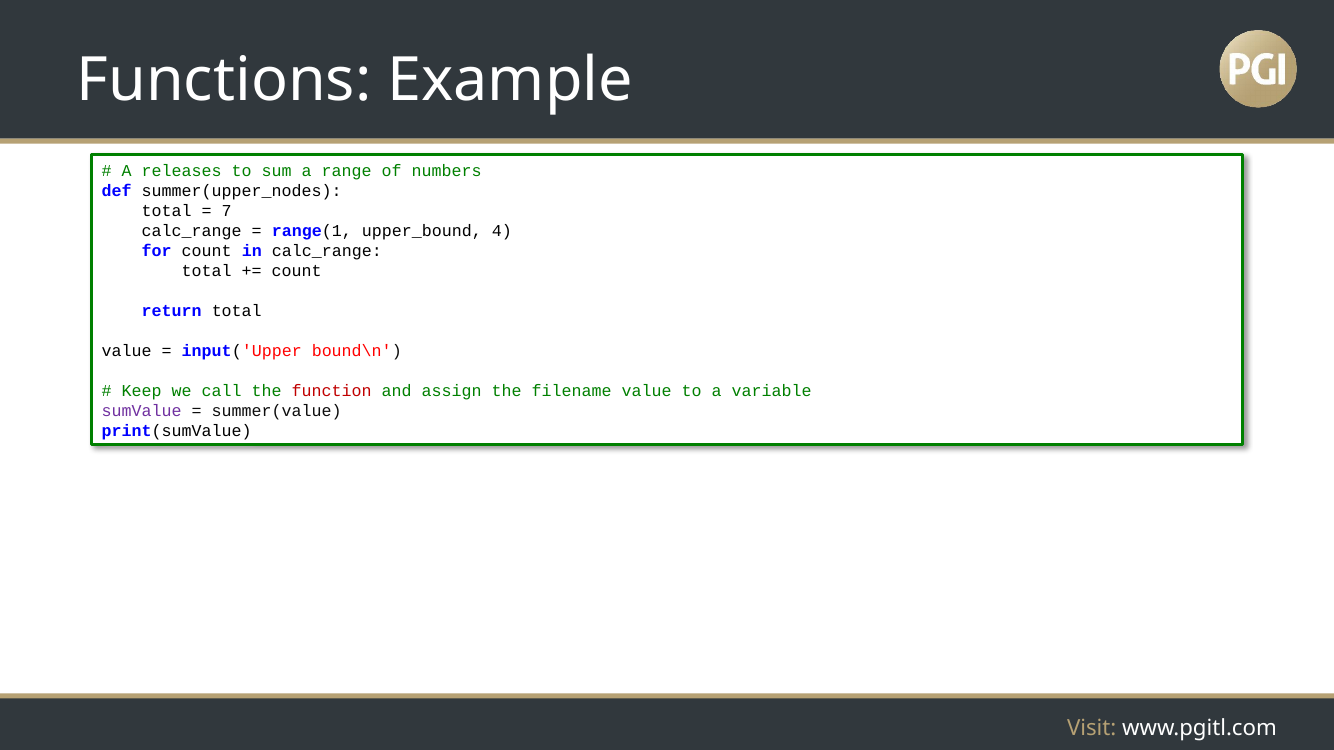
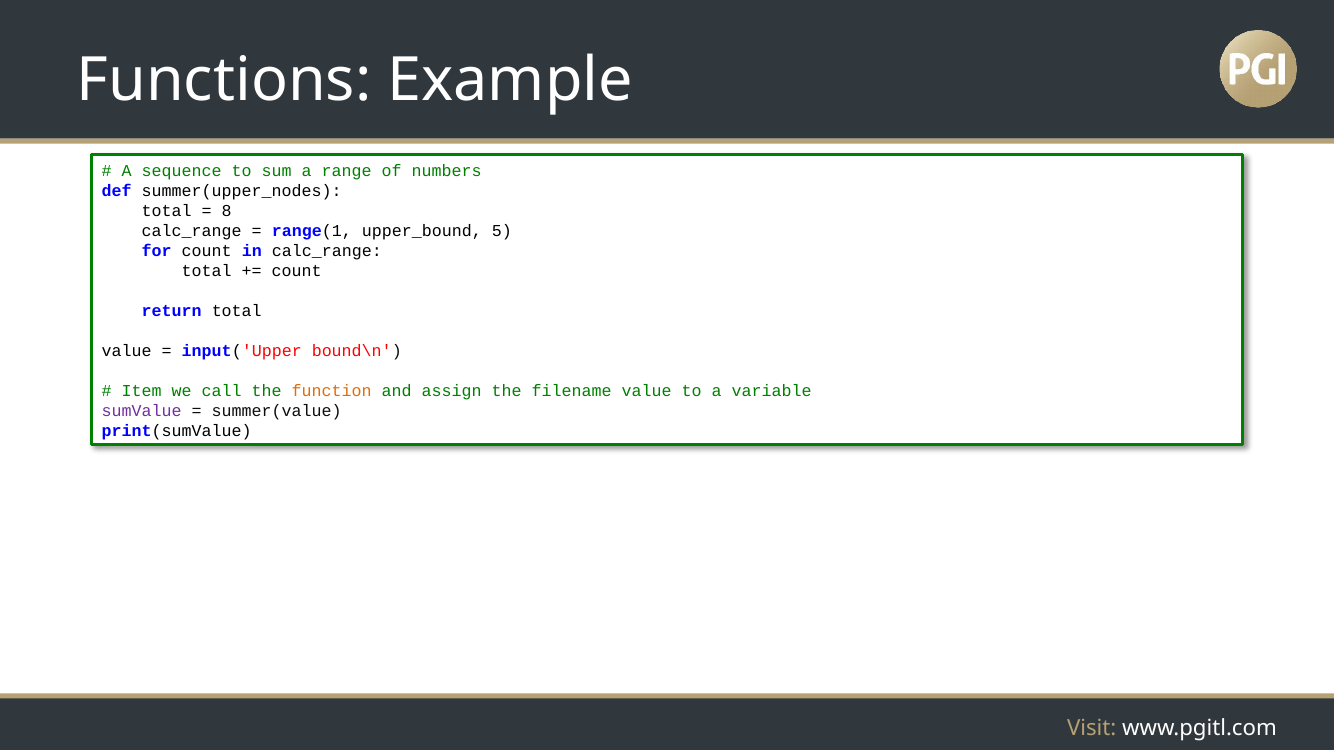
releases: releases -> sequence
7: 7 -> 8
4: 4 -> 5
Keep: Keep -> Item
function colour: red -> orange
